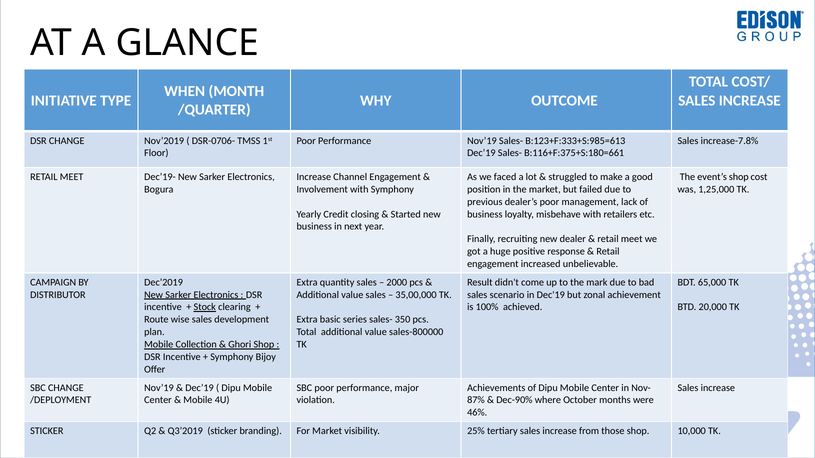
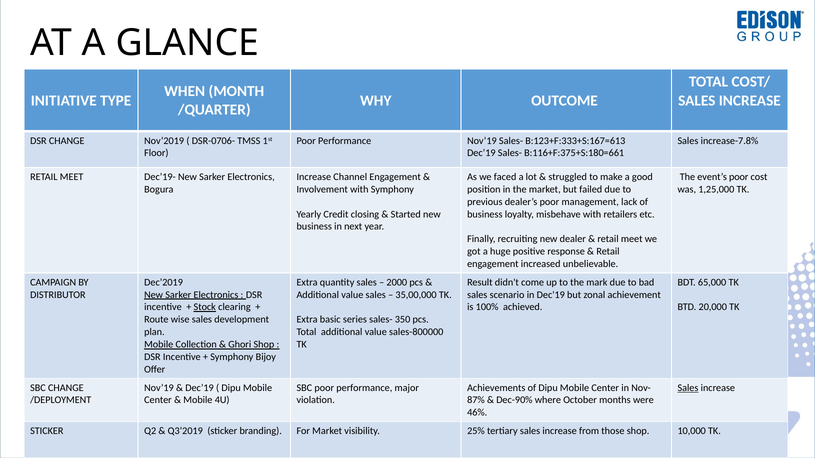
B:123+F:333+S:985=613: B:123+F:333+S:985=613 -> B:123+F:333+S:167=613
event’s shop: shop -> poor
Sales at (688, 388) underline: none -> present
